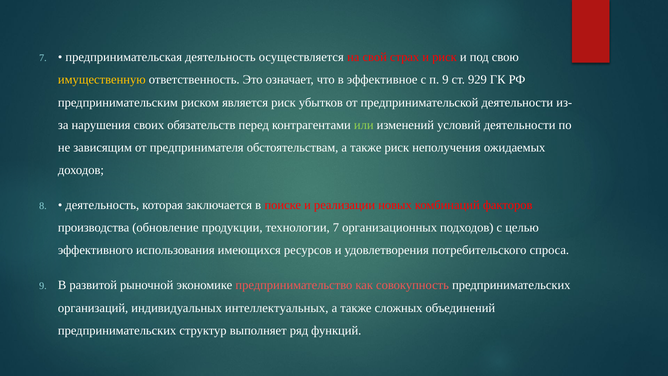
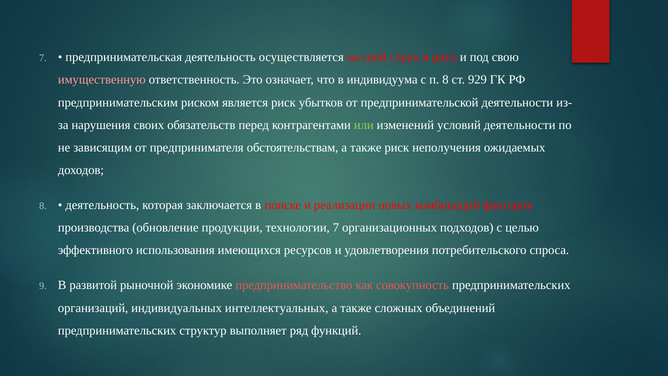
имущественную colour: yellow -> pink
эффективное: эффективное -> индивидуума
п 9: 9 -> 8
